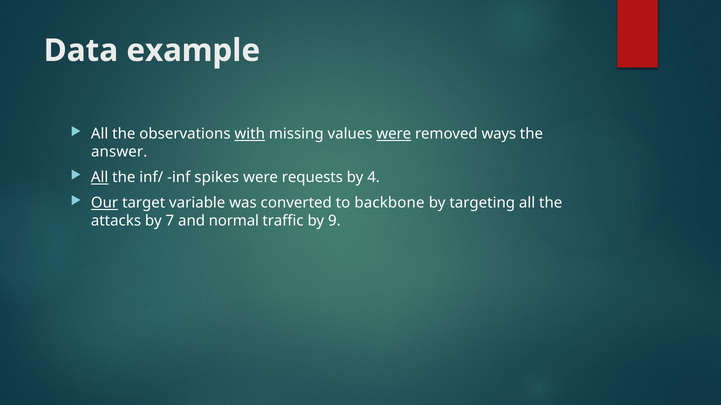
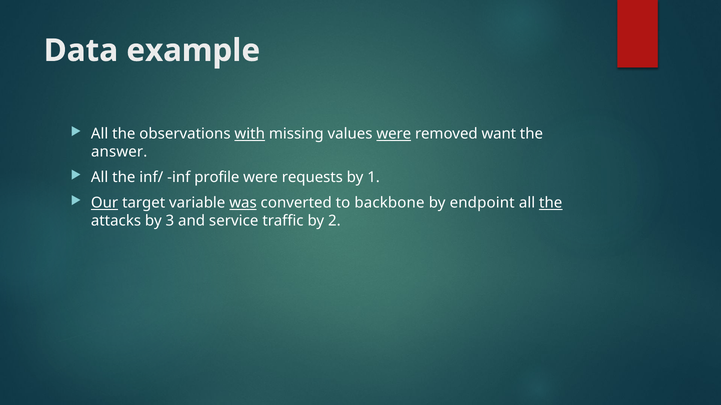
ways: ways -> want
All at (100, 178) underline: present -> none
spikes: spikes -> profile
4: 4 -> 1
was underline: none -> present
targeting: targeting -> endpoint
the at (551, 203) underline: none -> present
7: 7 -> 3
normal: normal -> service
9: 9 -> 2
